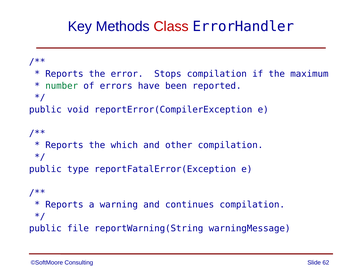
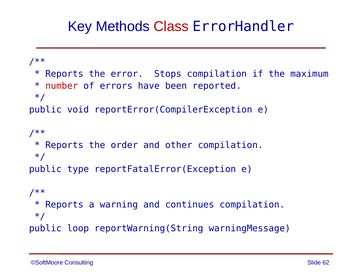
number colour: green -> red
which: which -> order
file: file -> loop
